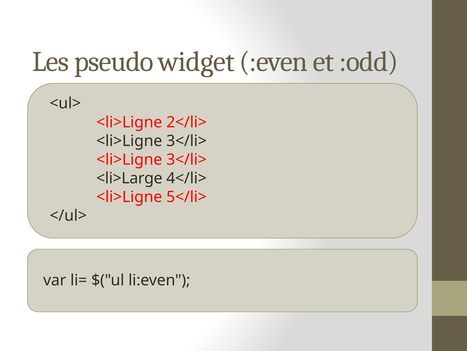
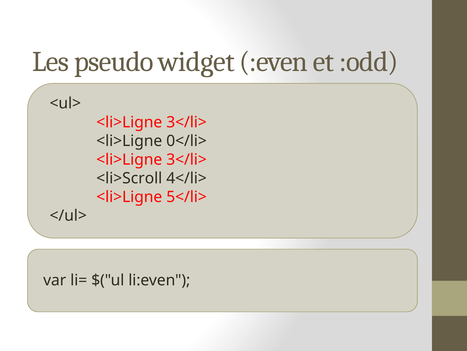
2</li> at (187, 122): 2</li> -> 3</li>
3</li> at (187, 141): 3</li> -> 0</li>
<li>Large: <li>Large -> <li>Scroll
